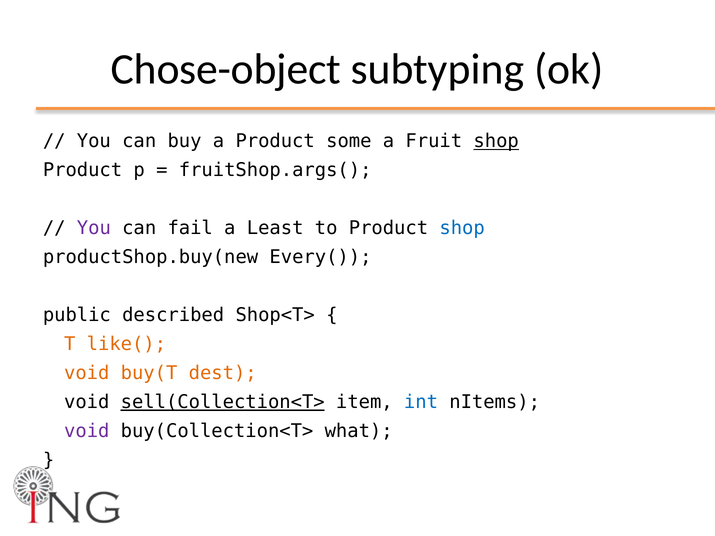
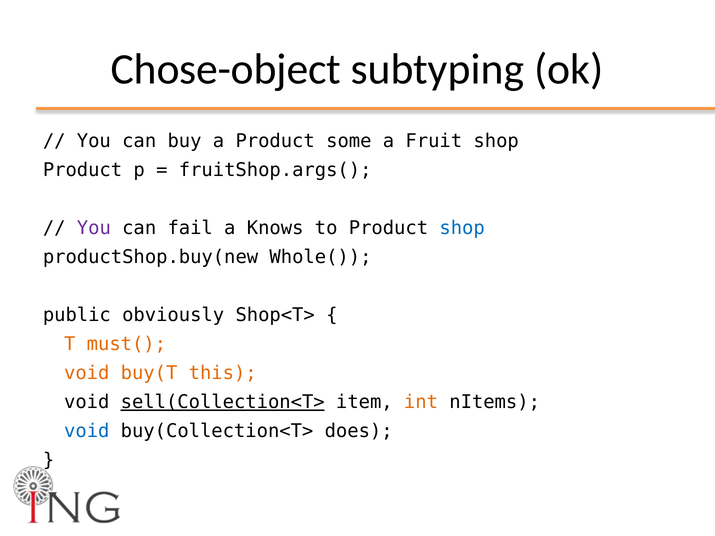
shop at (496, 141) underline: present -> none
Least: Least -> Knows
Every(: Every( -> Whole(
described: described -> obviously
like(: like( -> must(
dest: dest -> this
int colour: blue -> orange
void at (87, 431) colour: purple -> blue
what: what -> does
